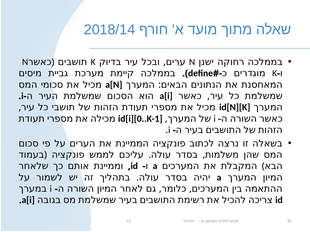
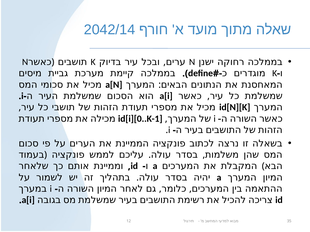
2018/14: 2018/14 -> 2042/14
